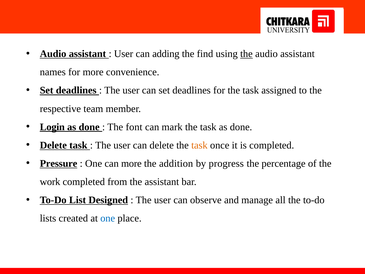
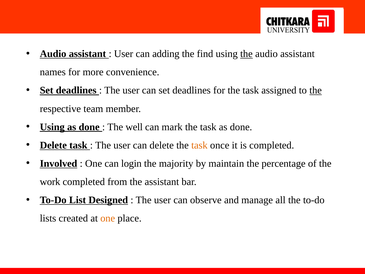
the at (316, 90) underline: none -> present
Login at (52, 127): Login -> Using
font: font -> well
Pressure: Pressure -> Involved
can more: more -> login
addition: addition -> majority
progress: progress -> maintain
one at (108, 218) colour: blue -> orange
